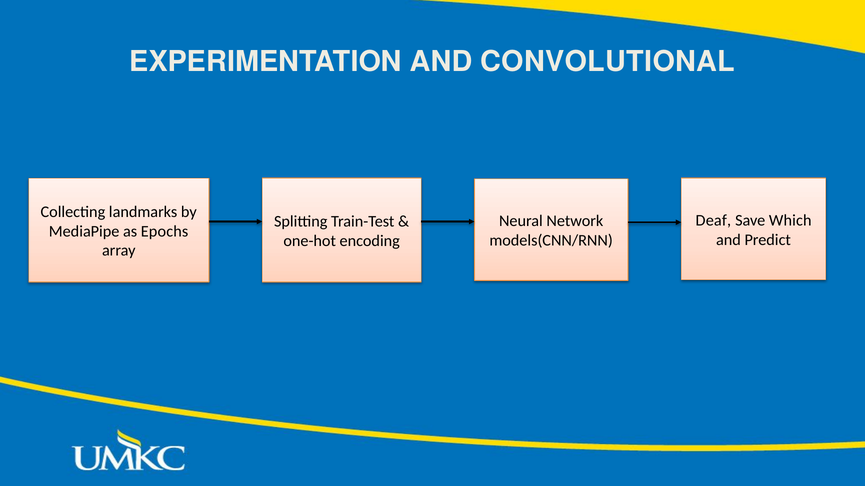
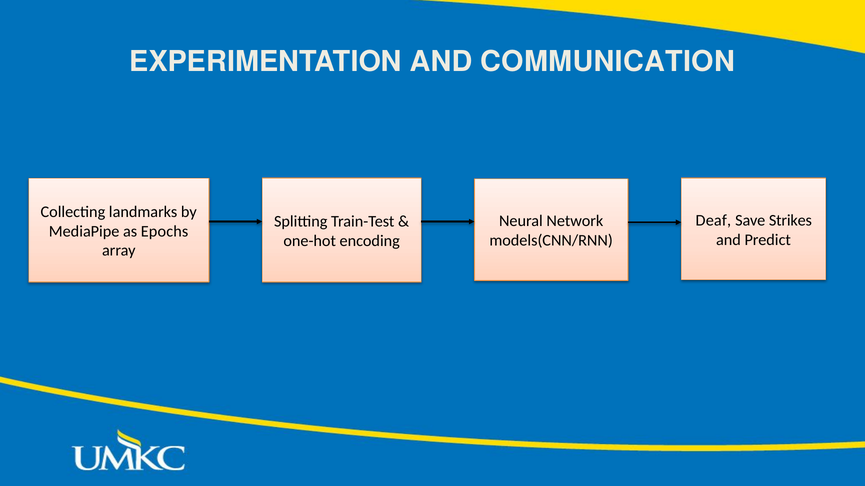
CONVOLUTIONAL: CONVOLUTIONAL -> COMMUNICATION
Which: Which -> Strikes
